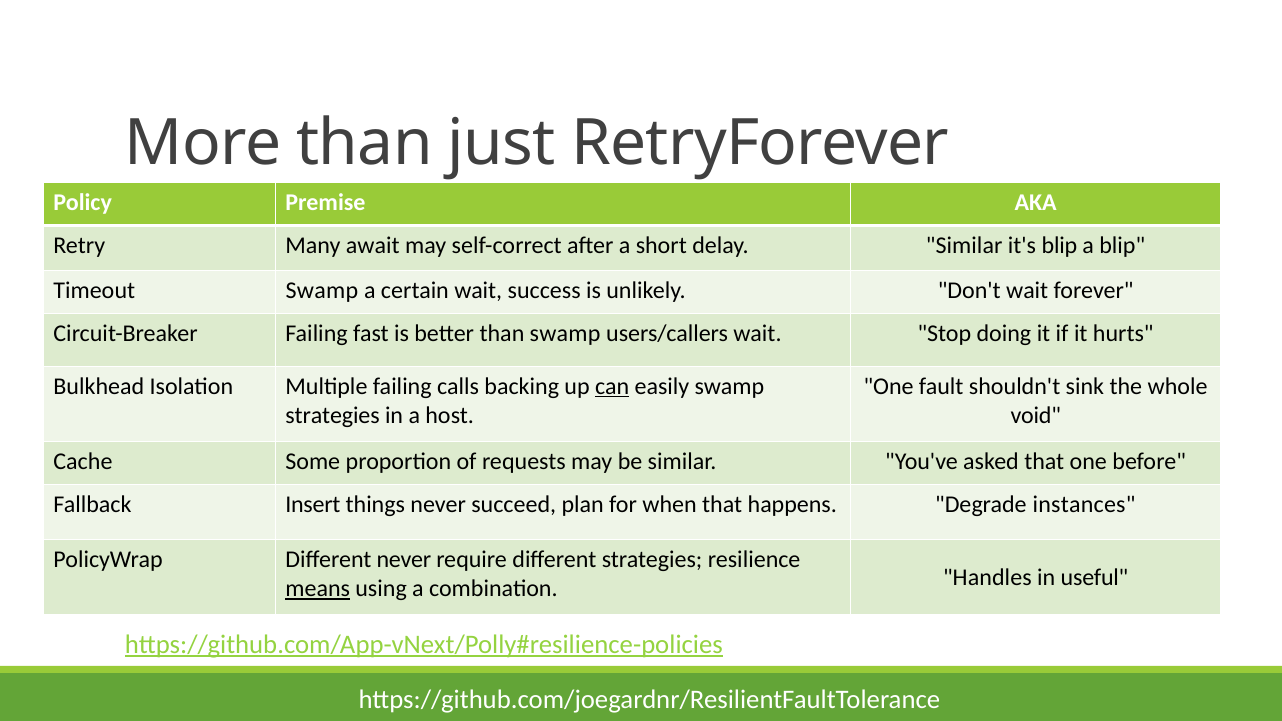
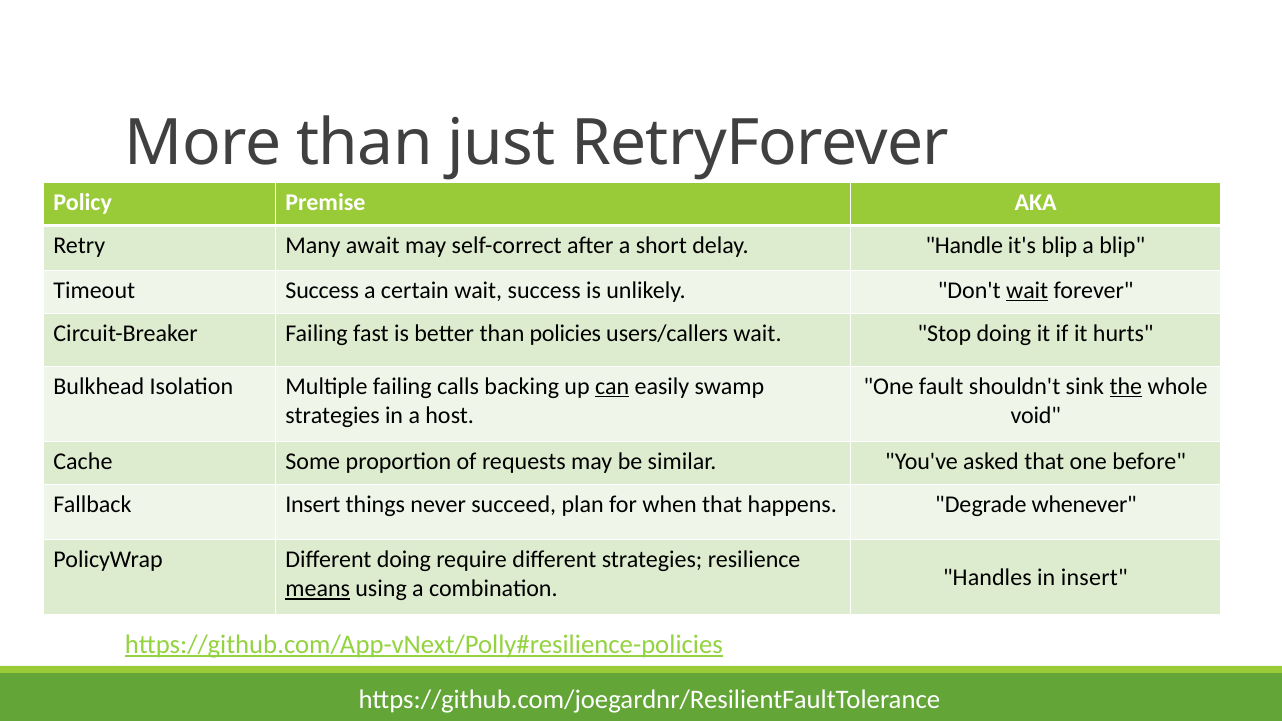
delay Similar: Similar -> Handle
Timeout Swamp: Swamp -> Success
wait at (1027, 290) underline: none -> present
than swamp: swamp -> policies
the underline: none -> present
instances: instances -> whenever
Different never: never -> doing
in useful: useful -> insert
